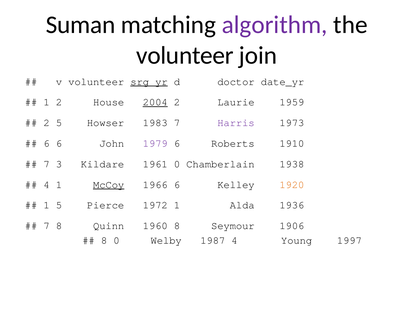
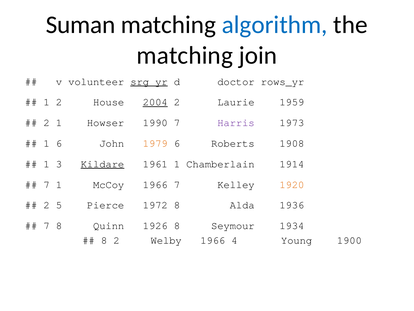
algorithm colour: purple -> blue
volunteer at (185, 55): volunteer -> matching
date_yr: date_yr -> rows_yr
2 5: 5 -> 1
1983: 1983 -> 1990
6 at (47, 143): 6 -> 1
1979 colour: purple -> orange
1910: 1910 -> 1908
7 at (47, 164): 7 -> 1
Kildare underline: none -> present
1961 0: 0 -> 1
1938: 1938 -> 1914
4 at (47, 184): 4 -> 7
McCoy underline: present -> none
1966 6: 6 -> 7
1 at (47, 205): 1 -> 2
1972 1: 1 -> 8
1960: 1960 -> 1926
1906: 1906 -> 1934
8 0: 0 -> 2
Welby 1987: 1987 -> 1966
1997: 1997 -> 1900
